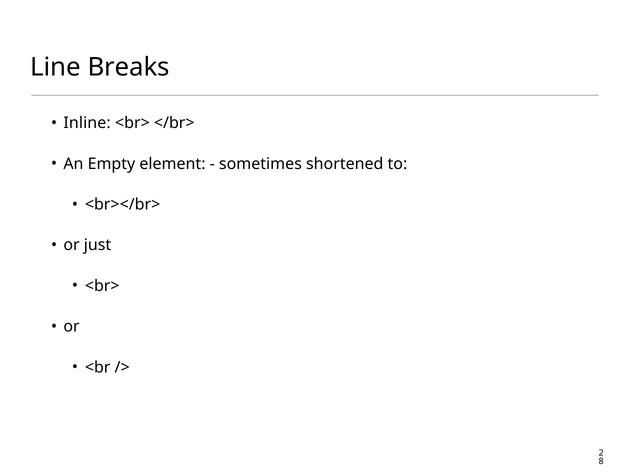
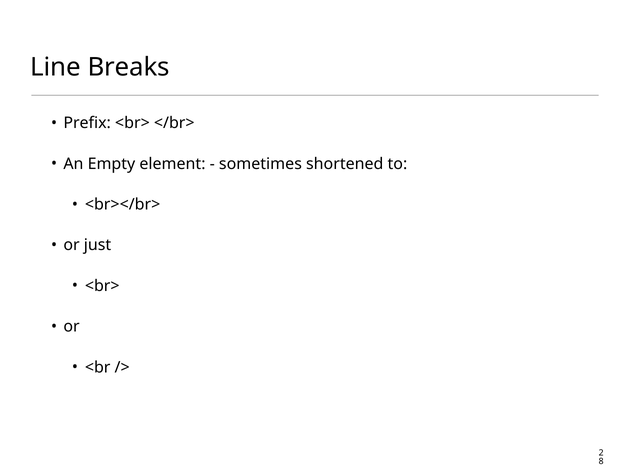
Inline: Inline -> Prefix
